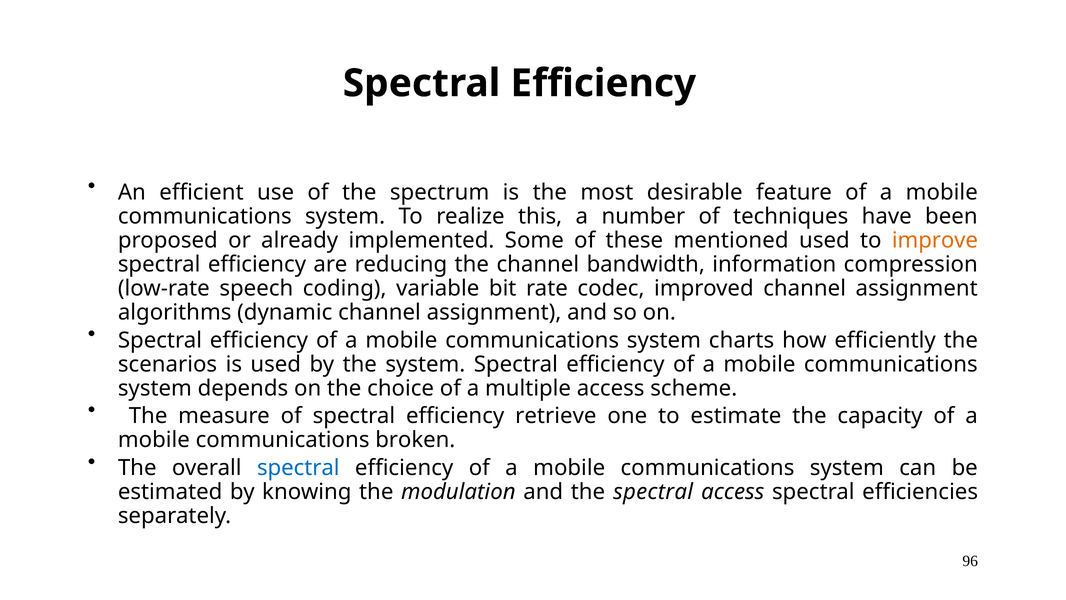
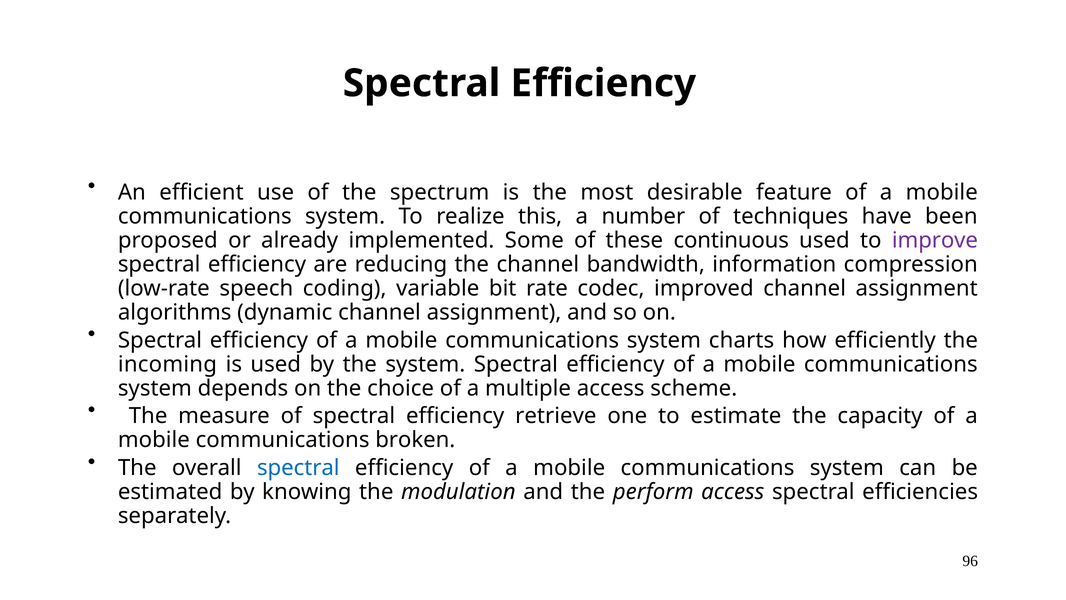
mentioned: mentioned -> continuous
improve colour: orange -> purple
scenarios: scenarios -> incoming
the spectral: spectral -> perform
